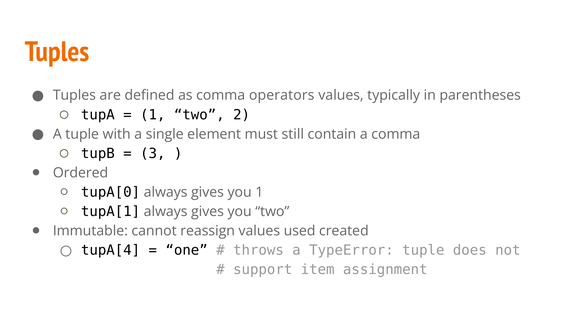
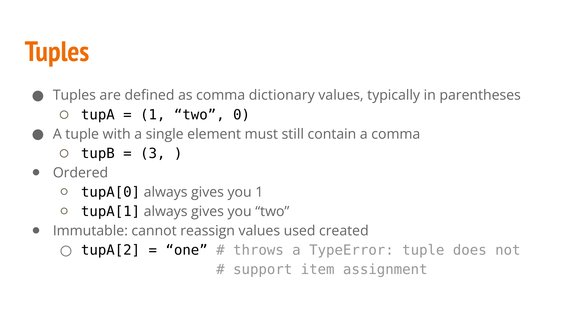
operators: operators -> dictionary
2: 2 -> 0
tupA[4: tupA[4 -> tupA[2
